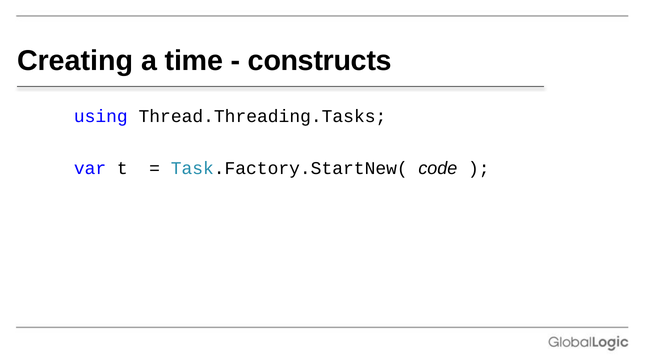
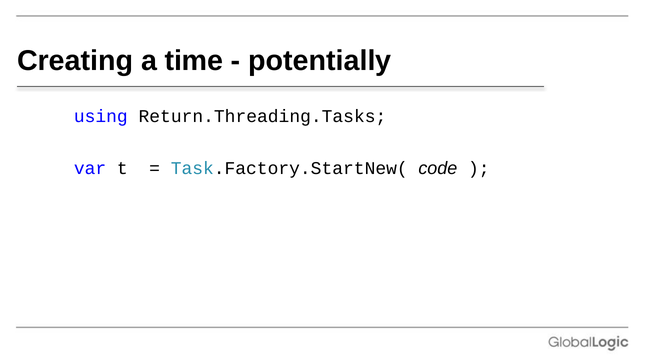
constructs: constructs -> potentially
Thread.Threading.Tasks: Thread.Threading.Tasks -> Return.Threading.Tasks
